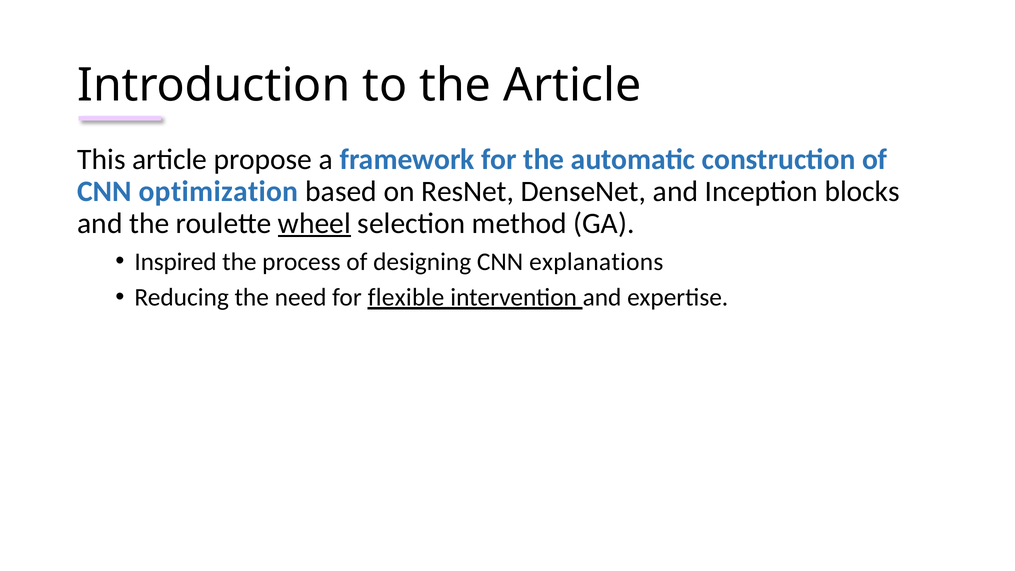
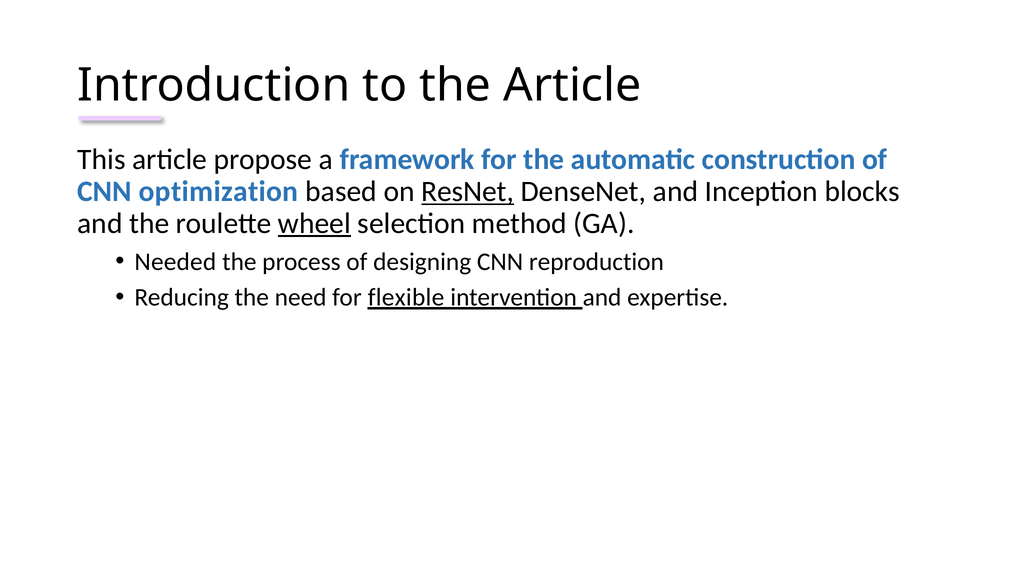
ResNet underline: none -> present
Inspired: Inspired -> Needed
explanations: explanations -> reproduction
